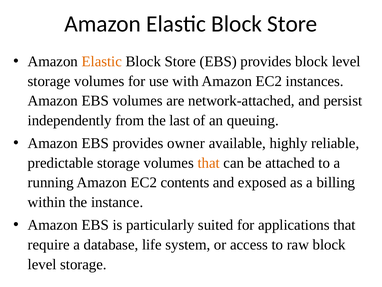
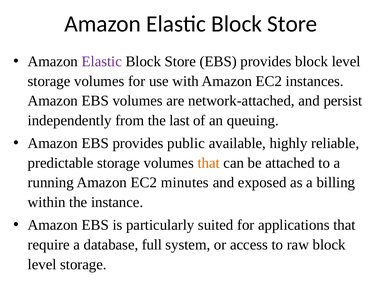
Elastic at (102, 61) colour: orange -> purple
owner: owner -> public
contents: contents -> minutes
life: life -> full
